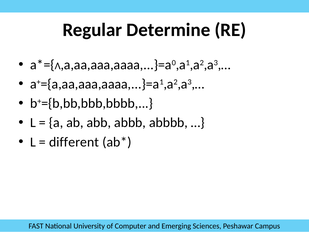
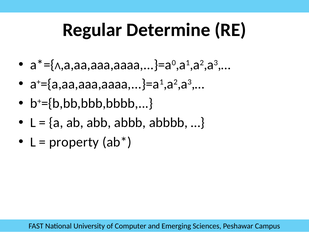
different: different -> property
